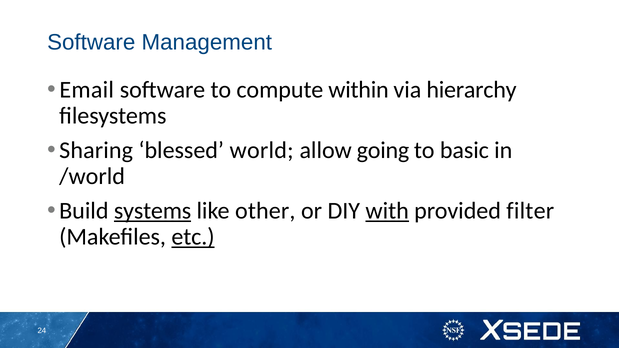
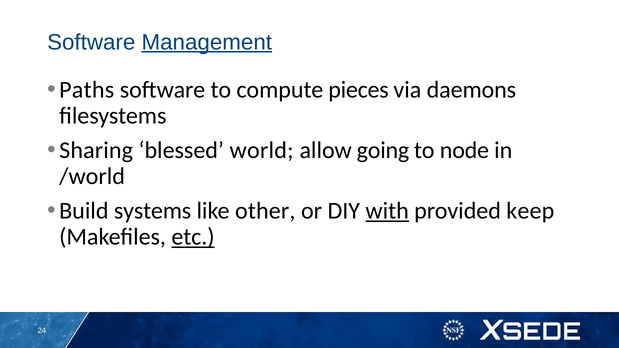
Management underline: none -> present
Email: Email -> Paths
within: within -> pieces
hierarchy: hierarchy -> daemons
basic: basic -> node
systems underline: present -> none
filter: filter -> keep
